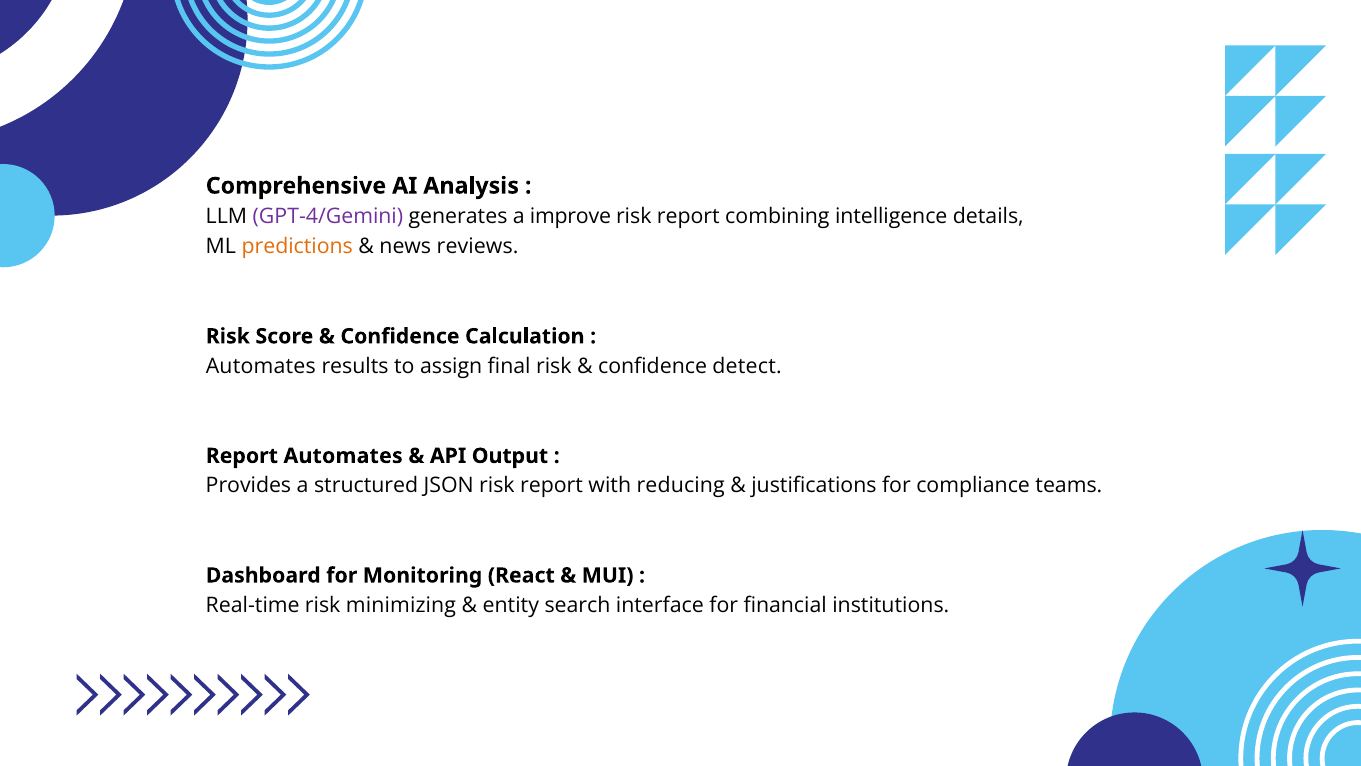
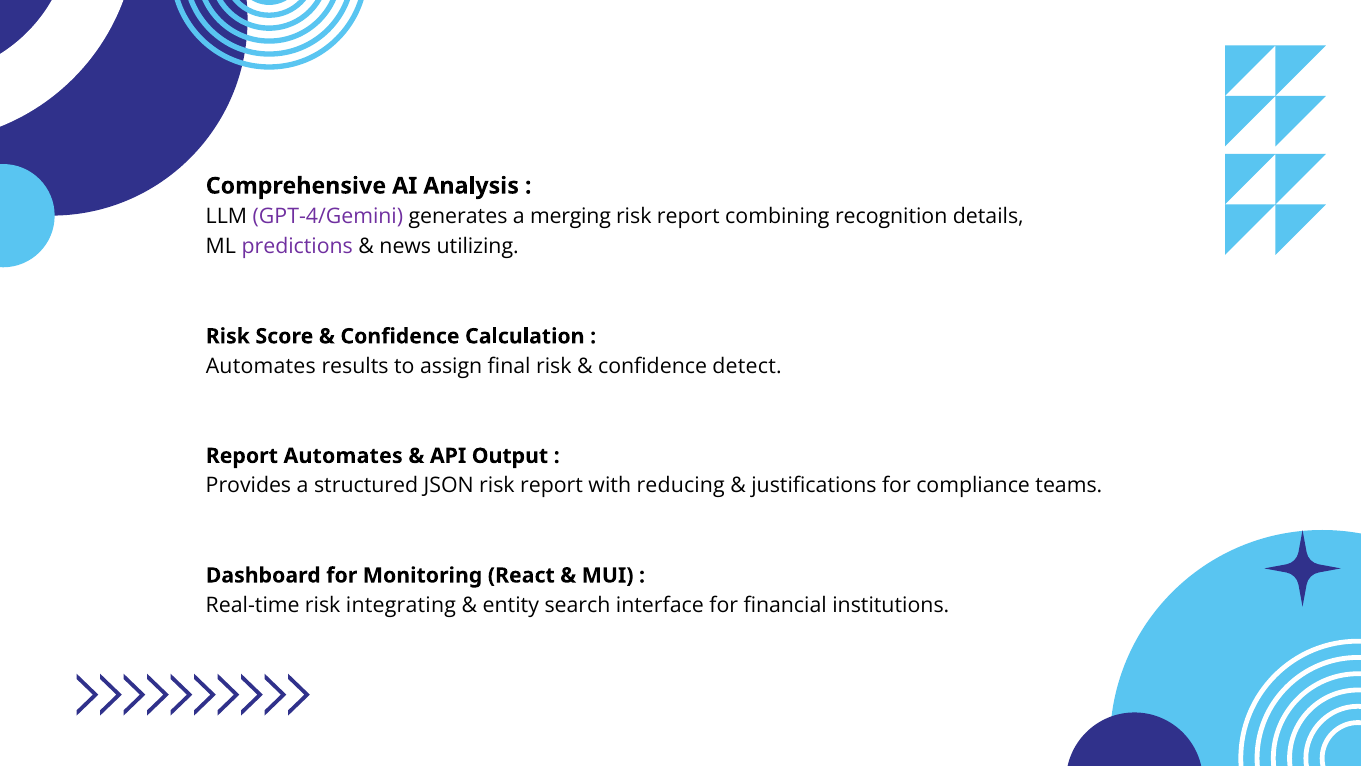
improve: improve -> merging
intelligence: intelligence -> recognition
predictions colour: orange -> purple
reviews: reviews -> utilizing
minimizing: minimizing -> integrating
